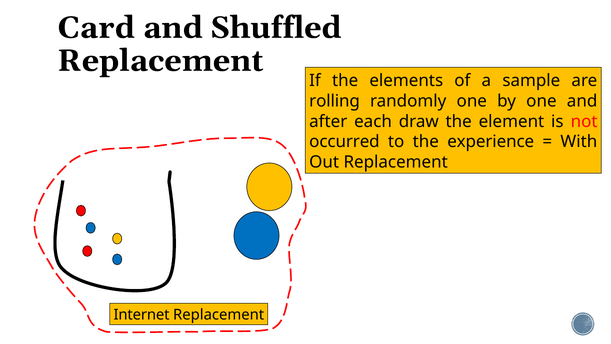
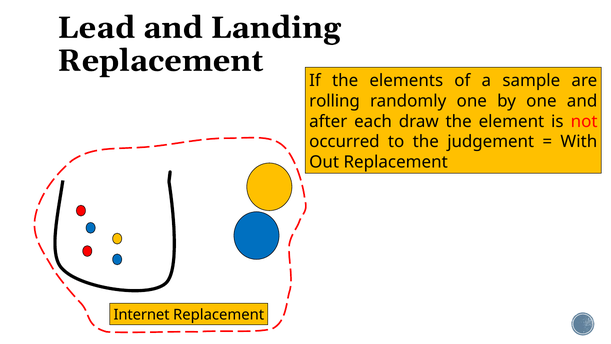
Card: Card -> Lead
Shuffled: Shuffled -> Landing
experience: experience -> judgement
